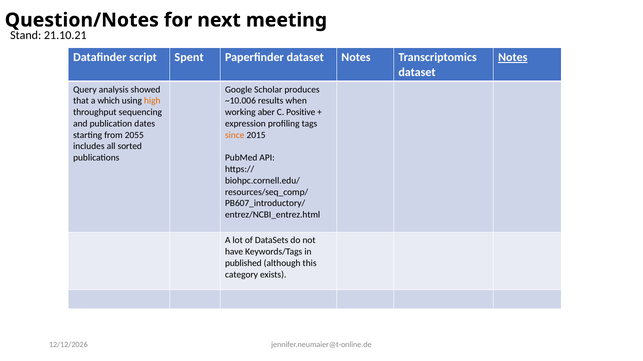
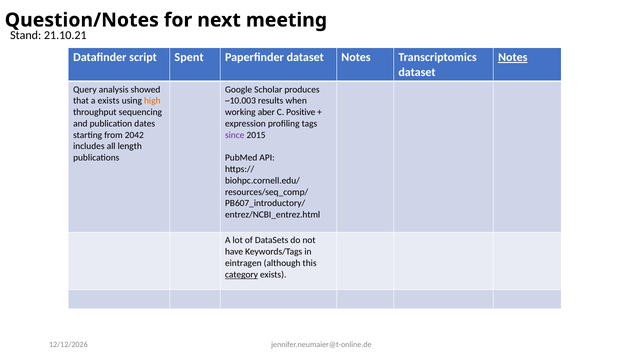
a which: which -> exists
~10.006: ~10.006 -> ~10.003
2055: 2055 -> 2042
since colour: orange -> purple
sorted: sorted -> length
published: published -> eintragen
category underline: none -> present
